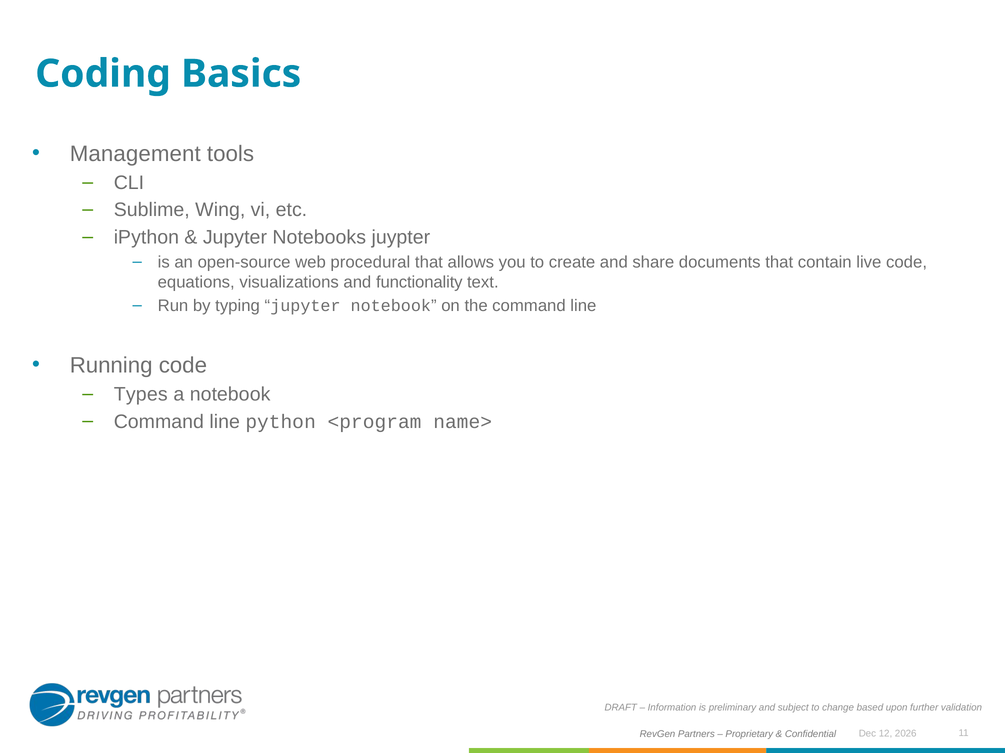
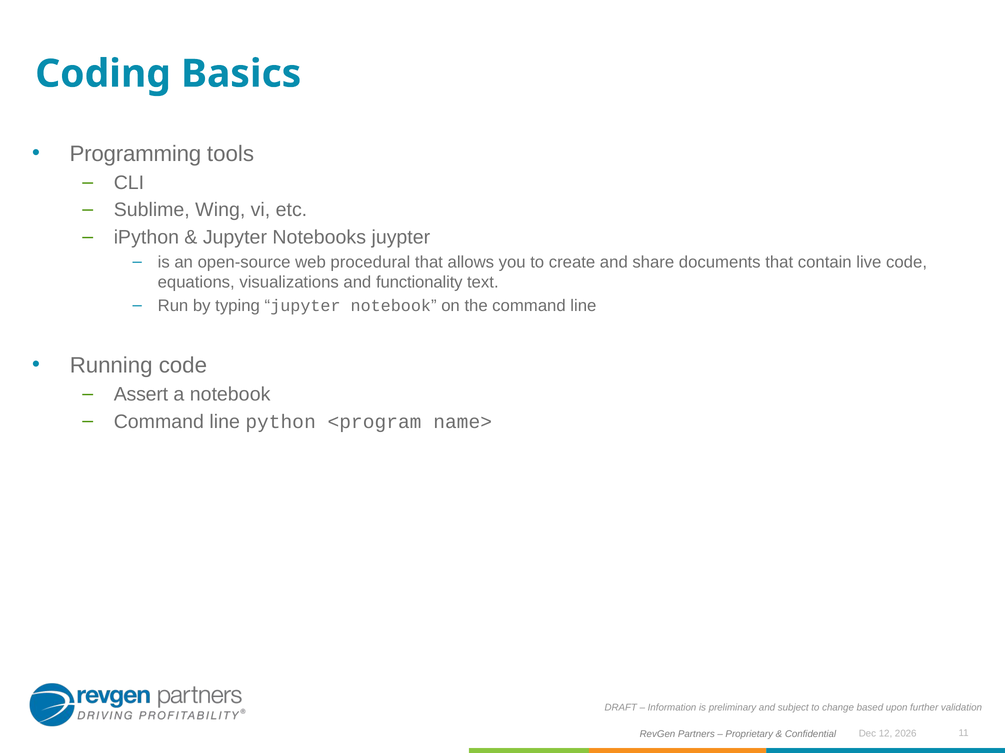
Management: Management -> Programming
Types: Types -> Assert
